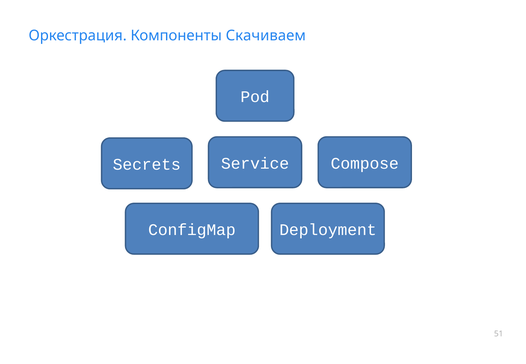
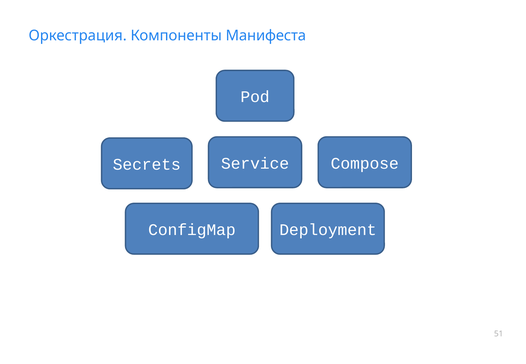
Скачиваем: Скачиваем -> Манифеста
